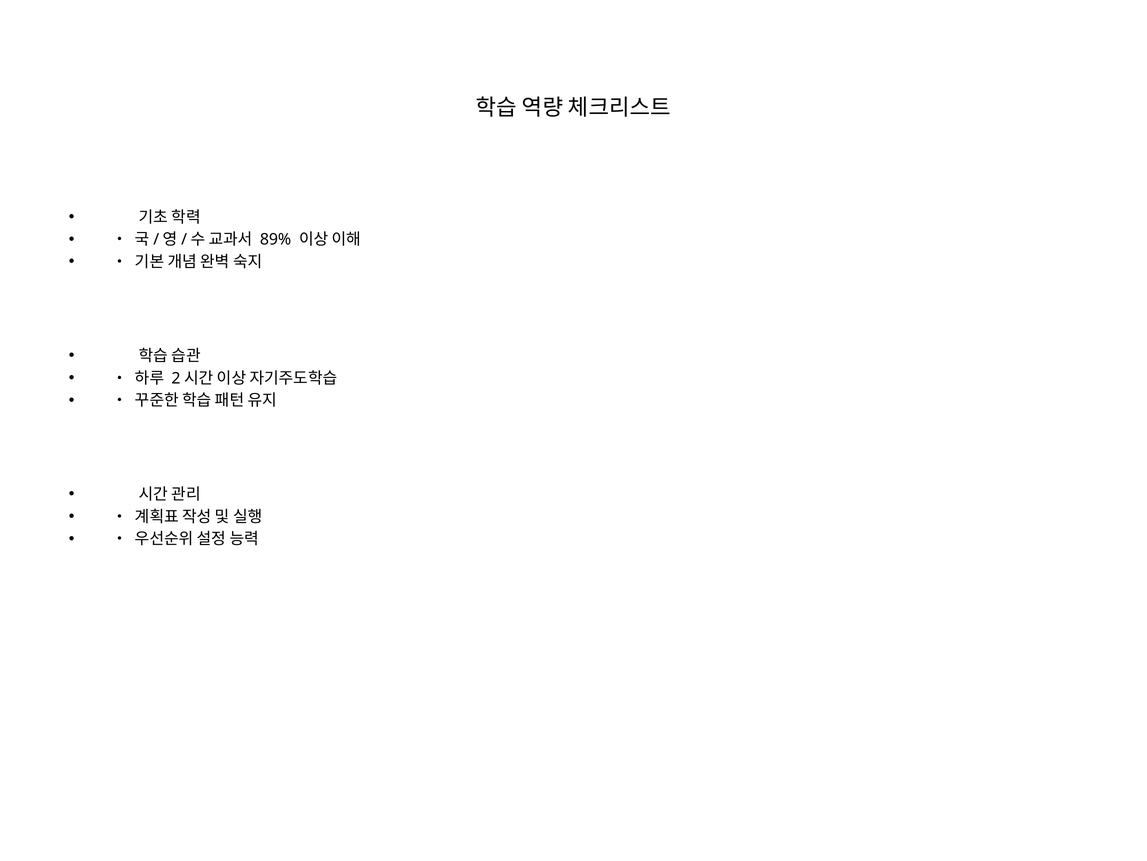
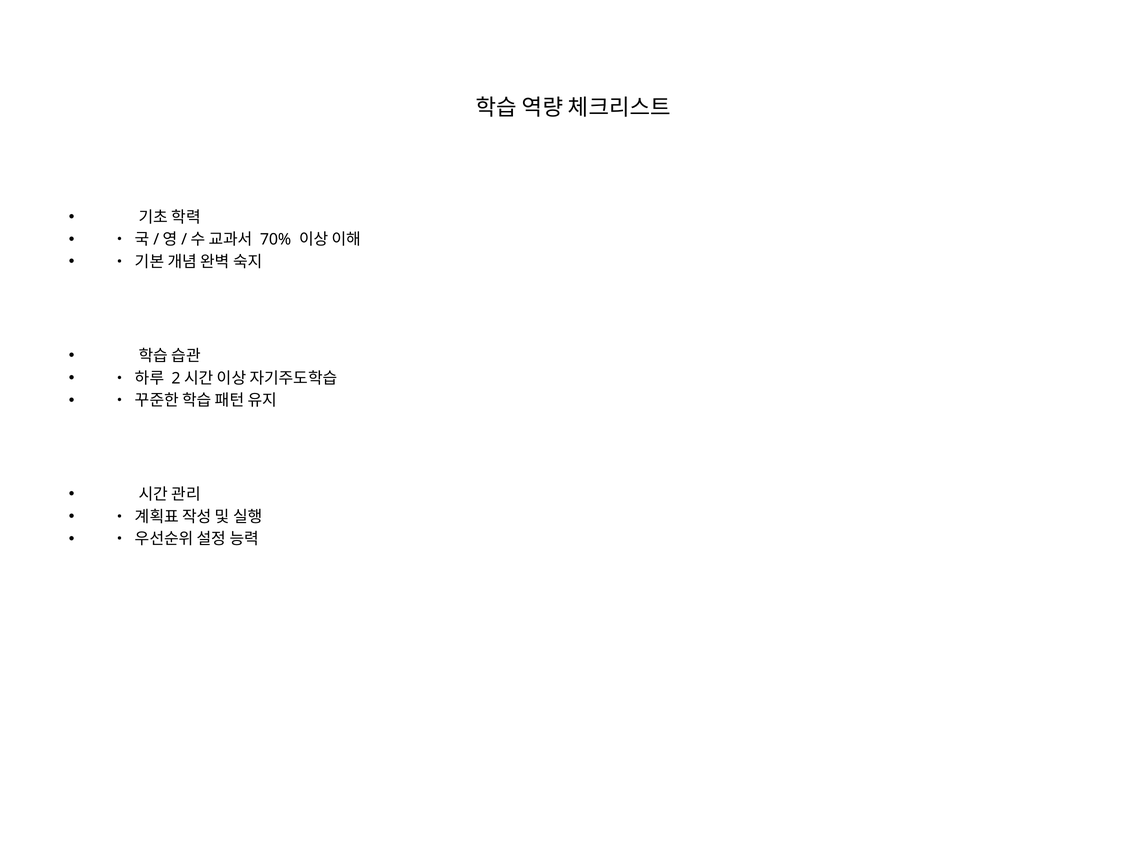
89%: 89% -> 70%
